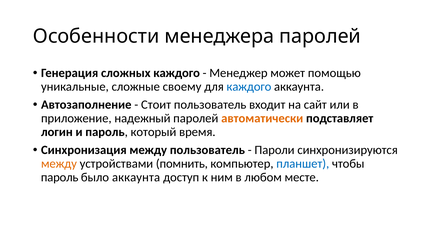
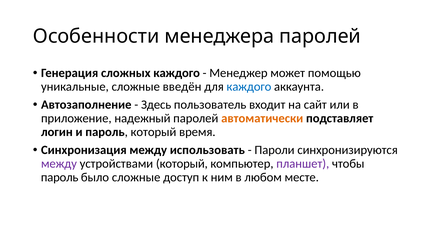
своему: своему -> введён
Стоит: Стоит -> Здесь
между пользователь: пользователь -> использовать
между at (59, 164) colour: orange -> purple
устройствами помнить: помнить -> который
планшет colour: blue -> purple
было аккаунта: аккаунта -> сложные
